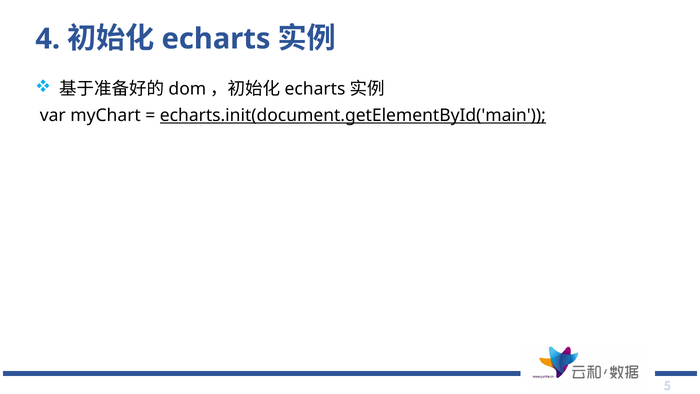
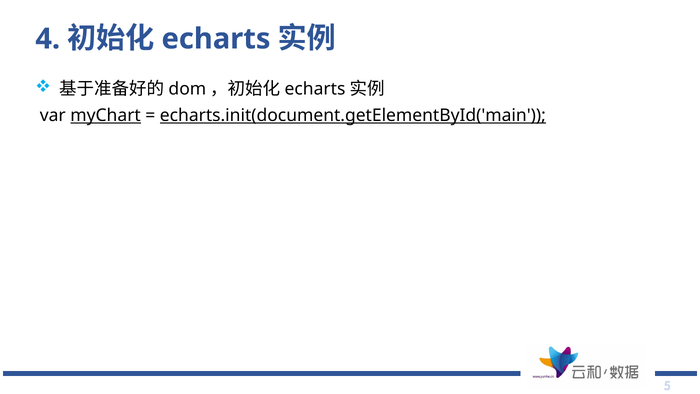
myChart underline: none -> present
